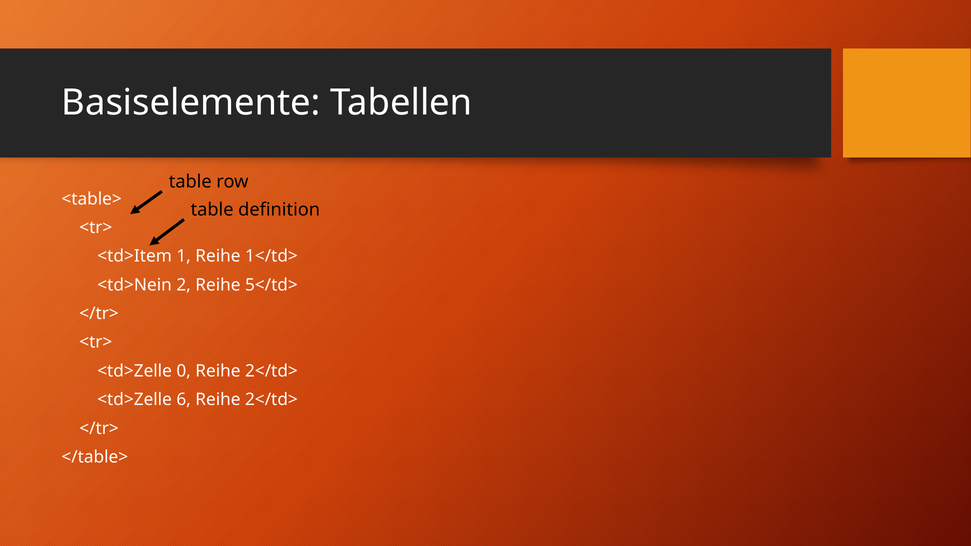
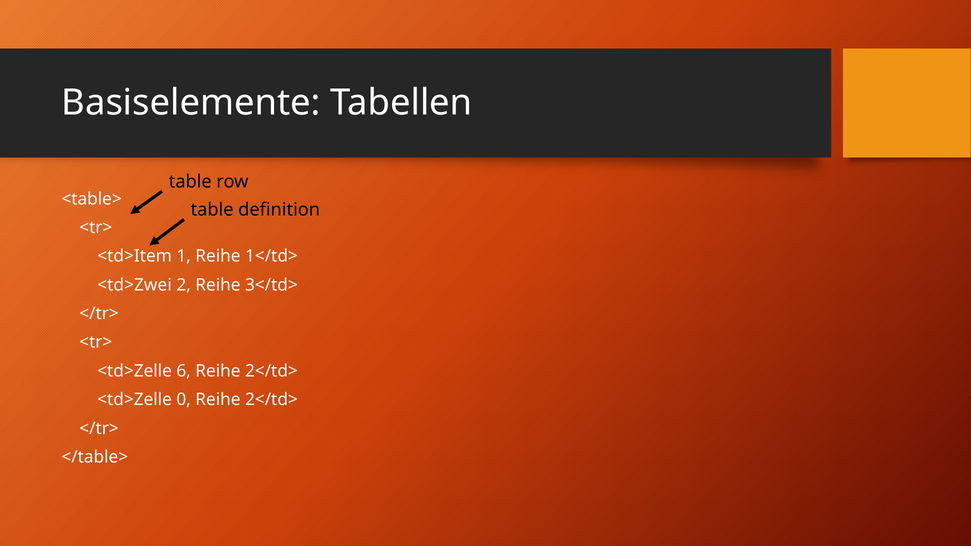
<td>Nein: <td>Nein -> <td>Zwei
5</td>: 5</td> -> 3</td>
0: 0 -> 6
6: 6 -> 0
